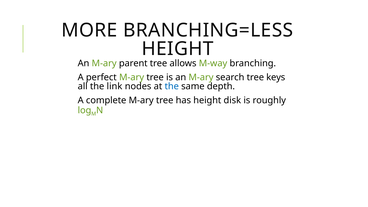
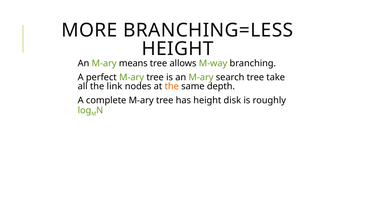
parent: parent -> means
keys: keys -> take
the at (172, 86) colour: blue -> orange
